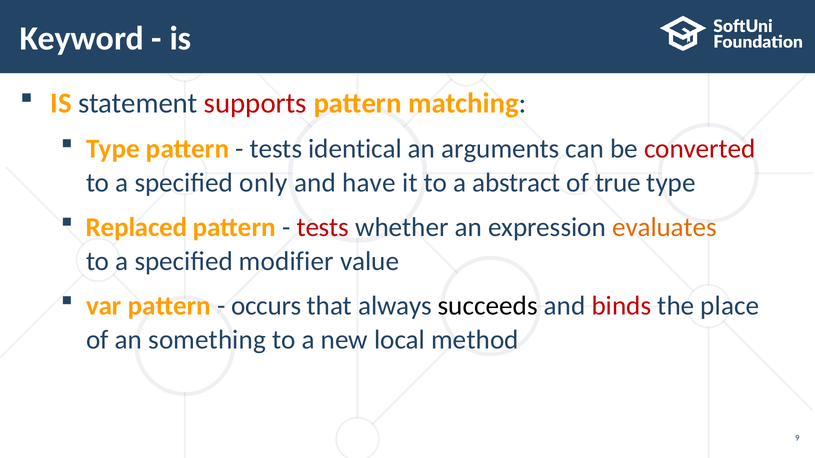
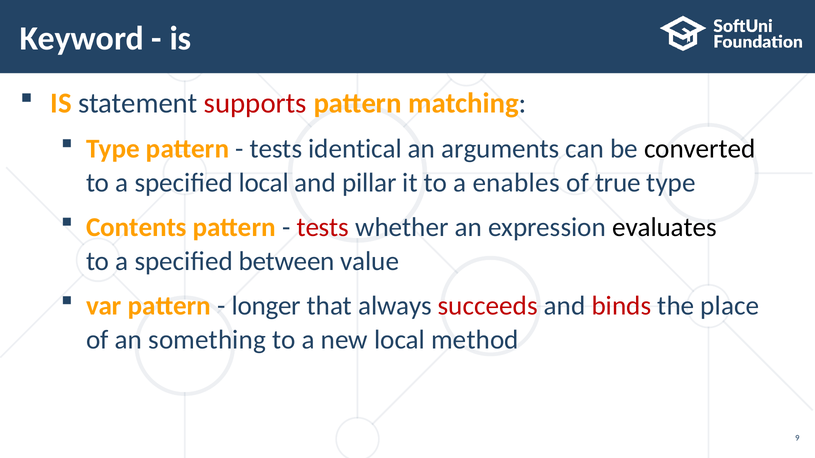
converted colour: red -> black
specified only: only -> local
have: have -> pillar
abstract: abstract -> enables
Replaced: Replaced -> Contents
evaluates colour: orange -> black
modifier: modifier -> between
occurs: occurs -> longer
succeeds colour: black -> red
